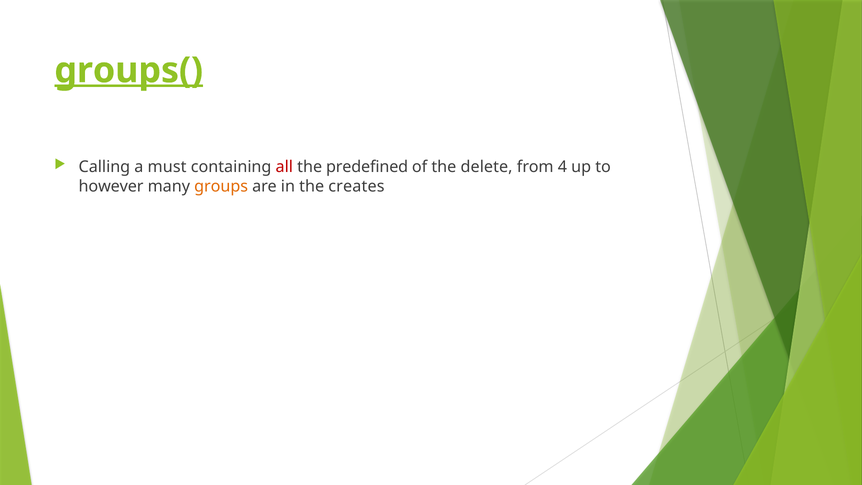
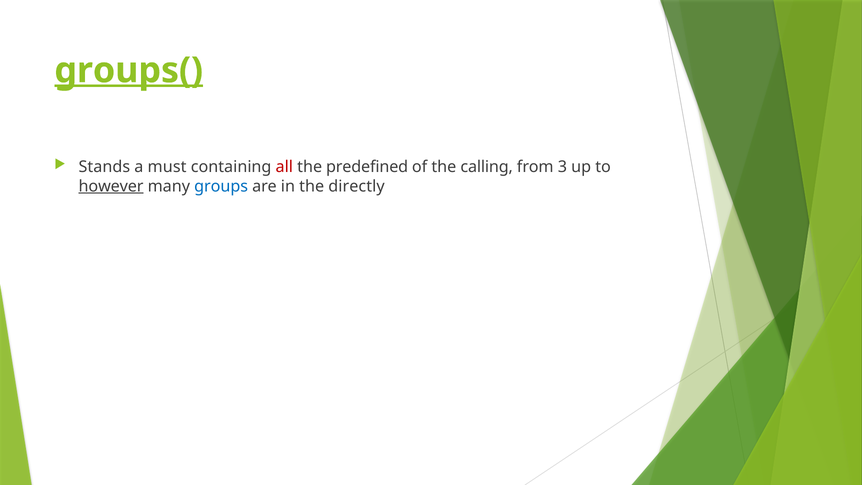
Calling: Calling -> Stands
delete: delete -> calling
4: 4 -> 3
however underline: none -> present
groups colour: orange -> blue
creates: creates -> directly
